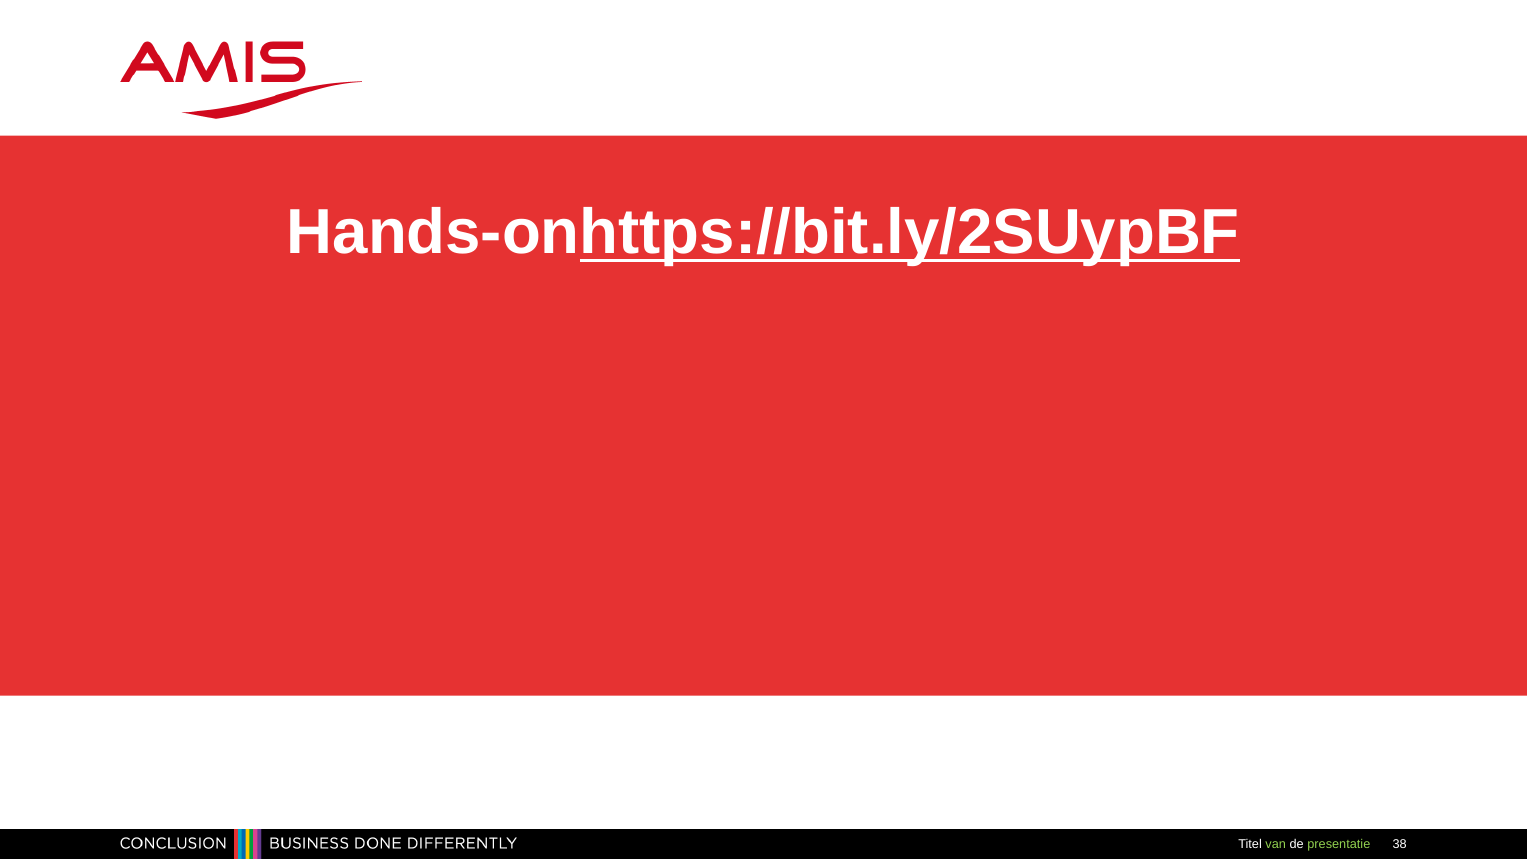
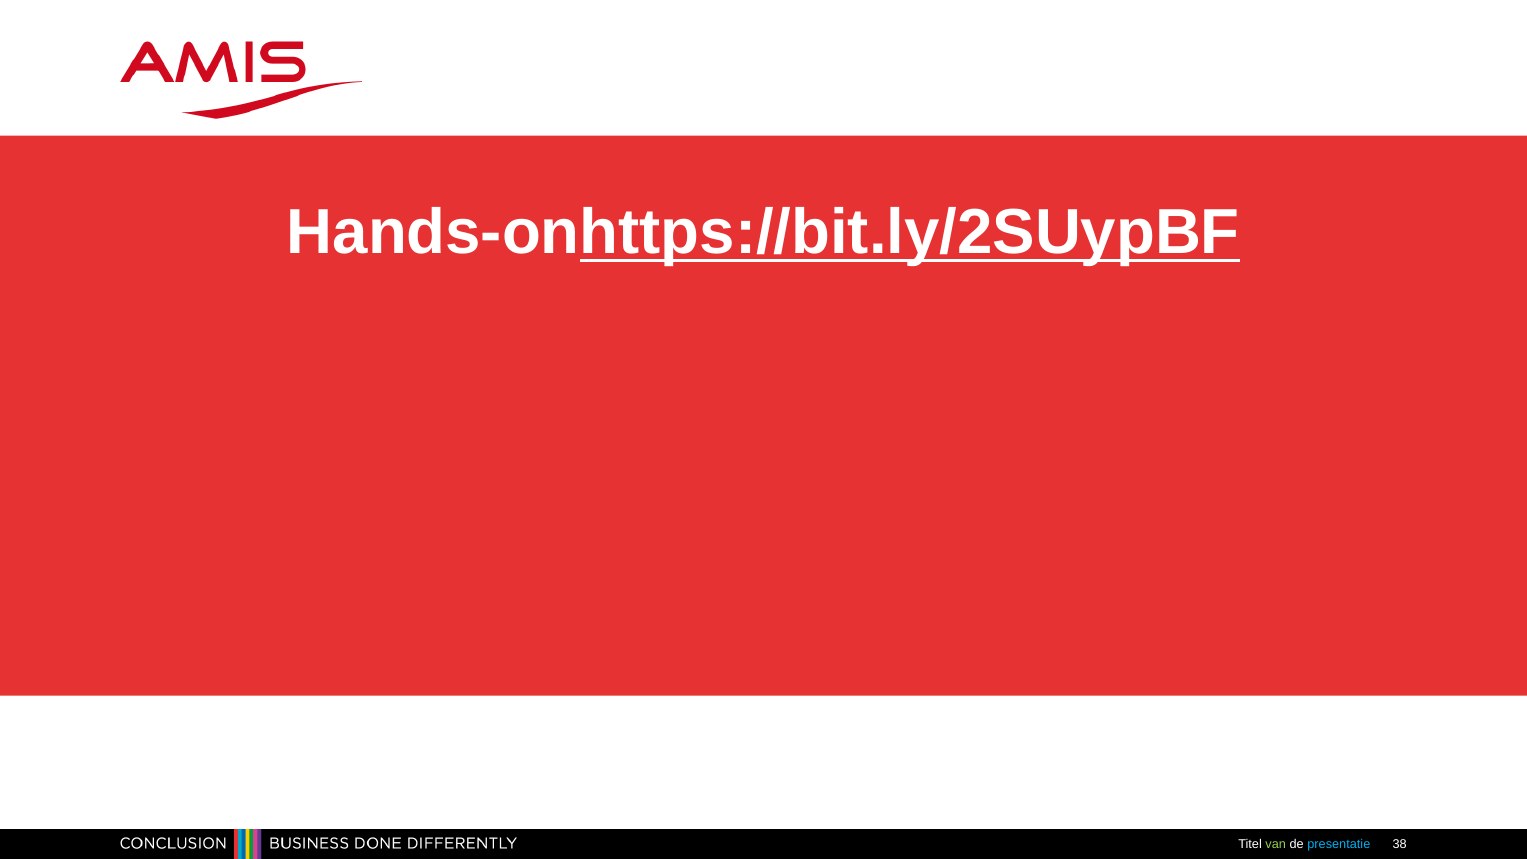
presentatie colour: light green -> light blue
